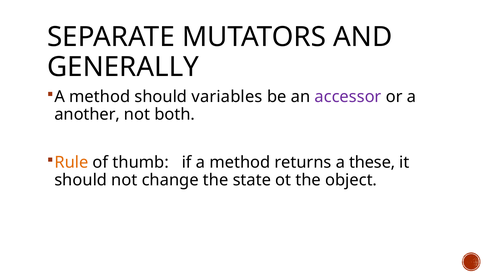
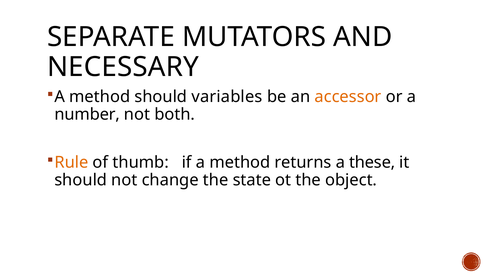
GENERALLY: GENERALLY -> NECESSARY
accessor colour: purple -> orange
another: another -> number
